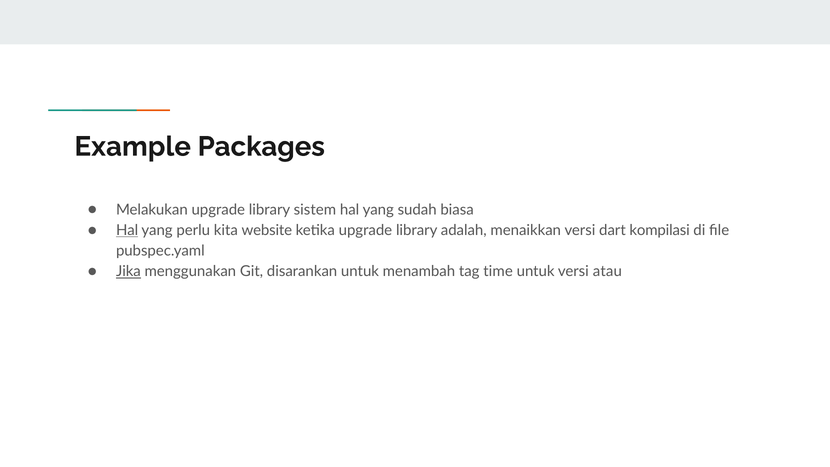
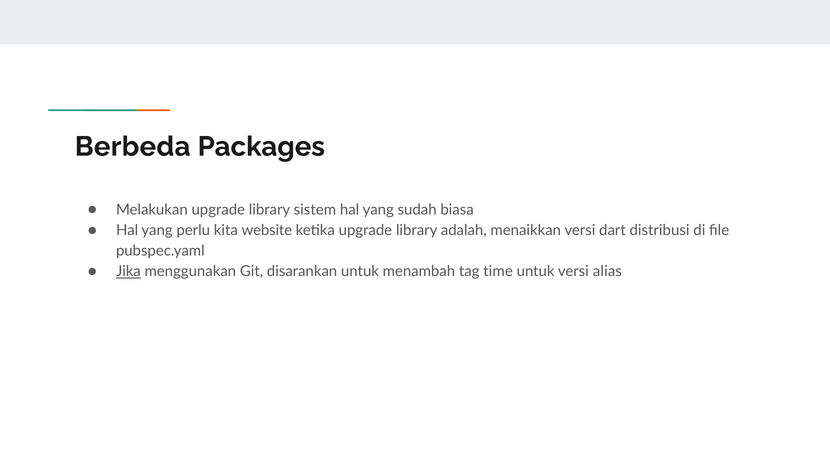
Example: Example -> Berbeda
Hal at (127, 230) underline: present -> none
kompilasi: kompilasi -> distribusi
atau: atau -> alias
